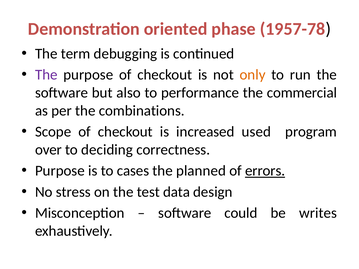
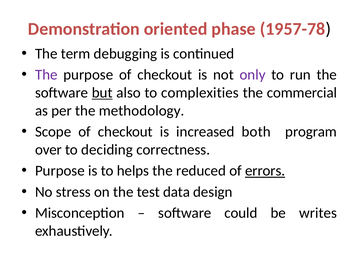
only colour: orange -> purple
but underline: none -> present
performance: performance -> complexities
combinations: combinations -> methodology
used: used -> both
cases: cases -> helps
planned: planned -> reduced
